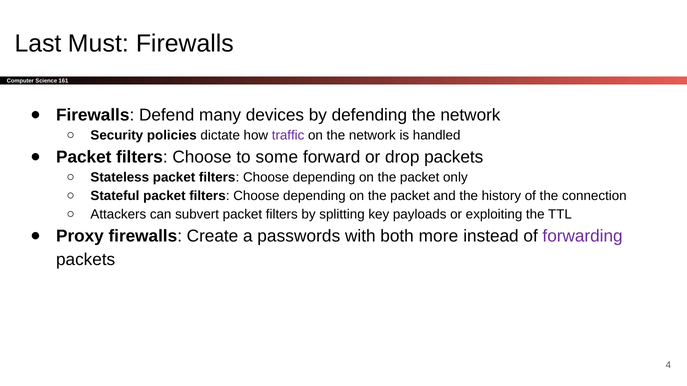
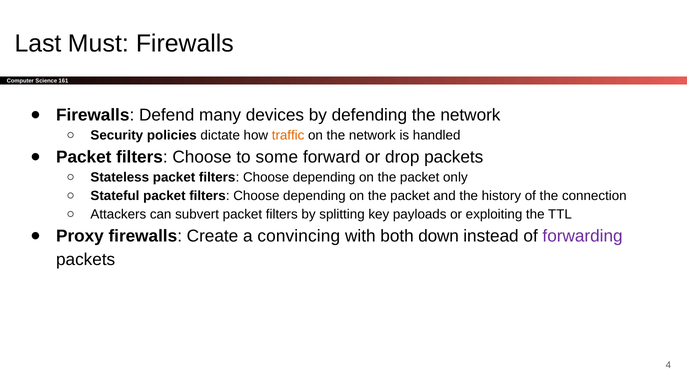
traffic colour: purple -> orange
passwords: passwords -> convincing
more: more -> down
